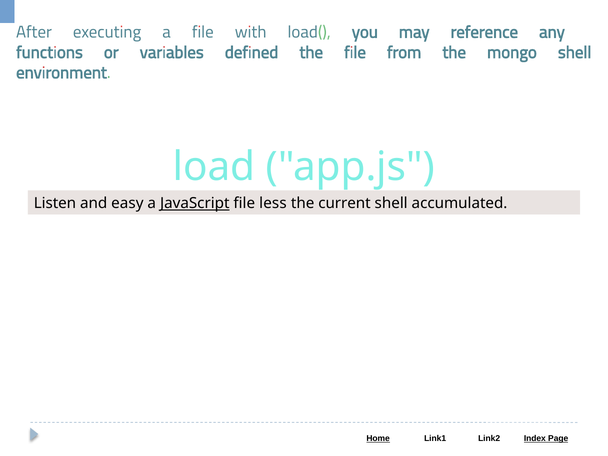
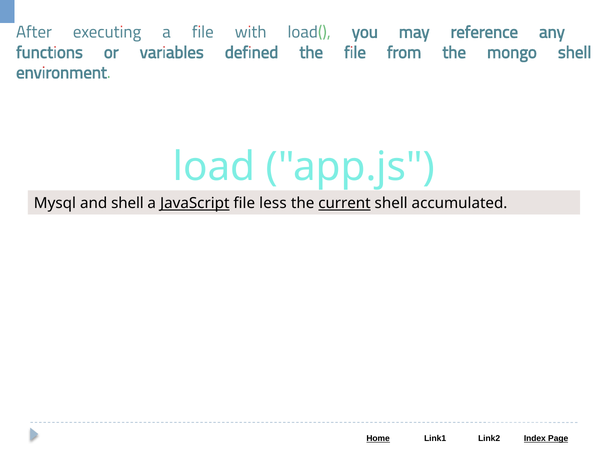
Listen: Listen -> Mysql
and easy: easy -> shell
current underline: none -> present
